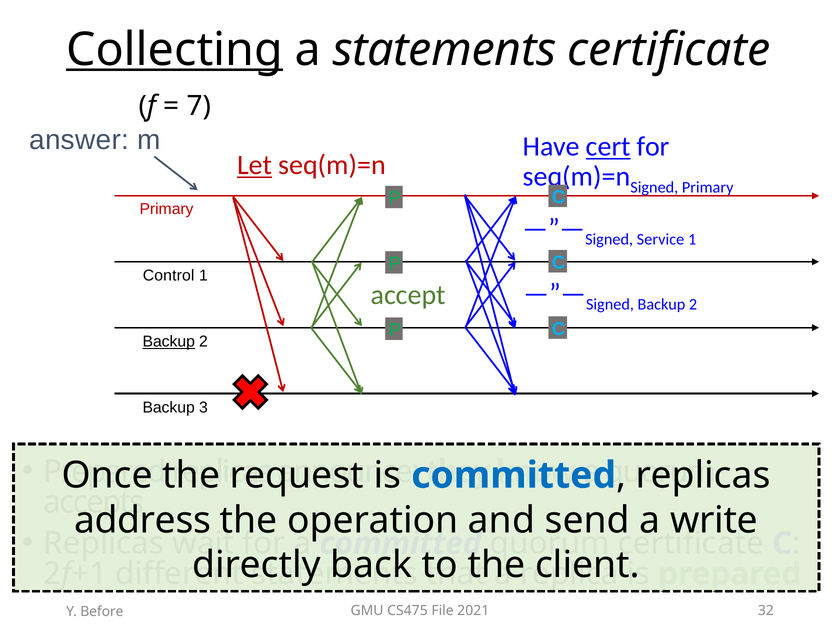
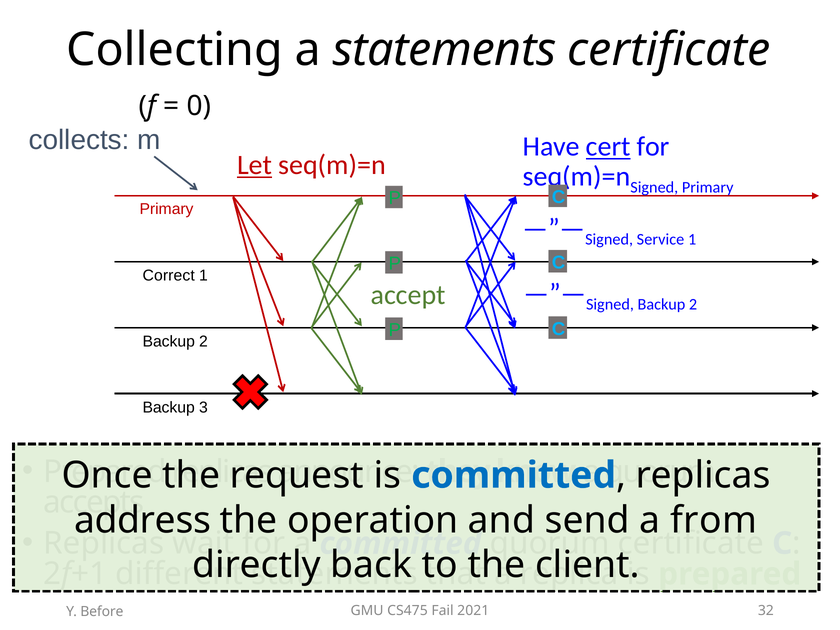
Collecting underline: present -> none
7: 7 -> 0
answer: answer -> collects
Control: Control -> Correct
Backup at (169, 342) underline: present -> none
write: write -> from
File: File -> Fail
